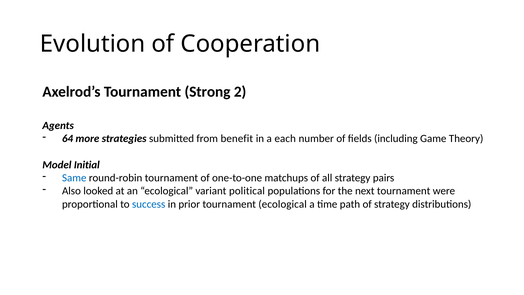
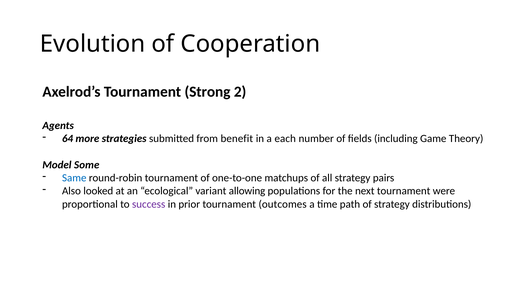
Initial: Initial -> Some
political: political -> allowing
success colour: blue -> purple
tournament ecological: ecological -> outcomes
